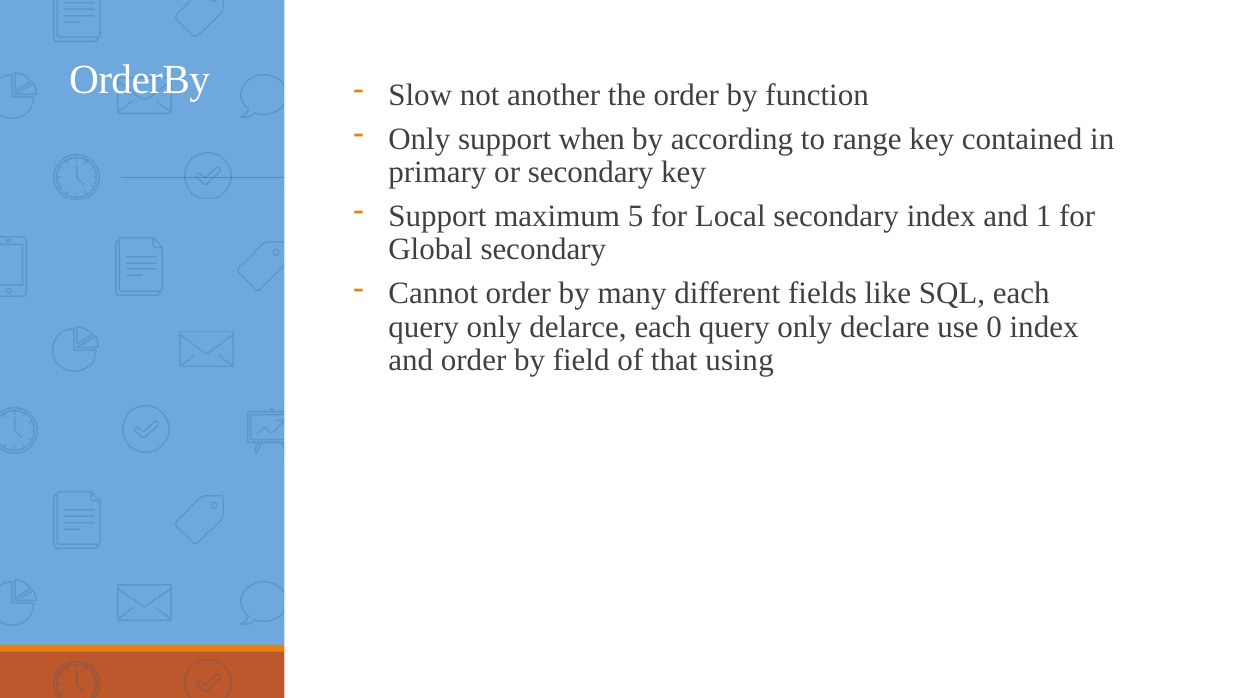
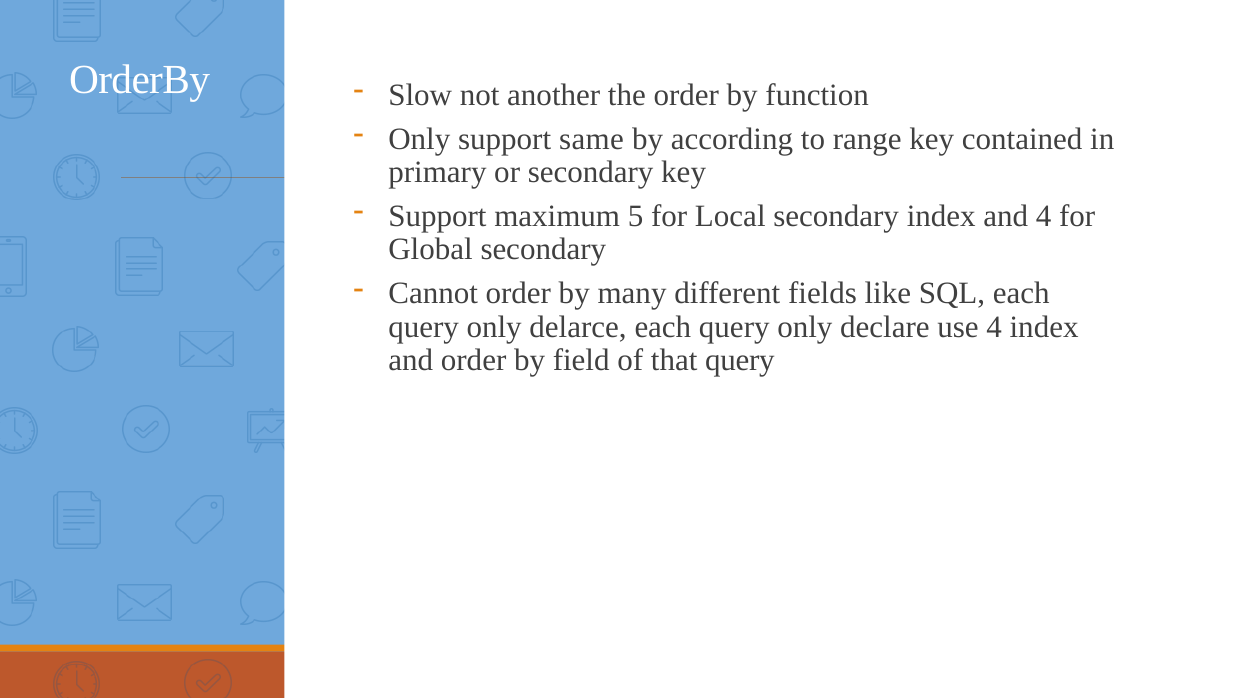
when: when -> same
and 1: 1 -> 4
use 0: 0 -> 4
that using: using -> query
